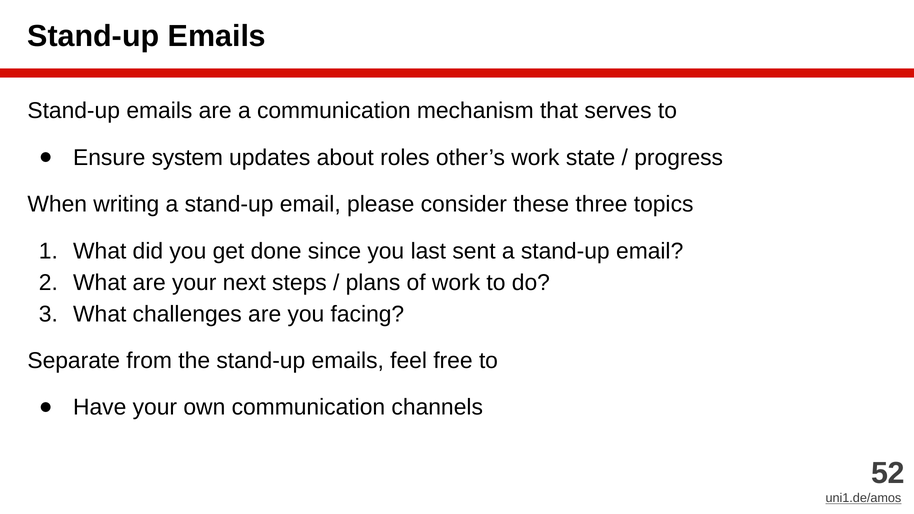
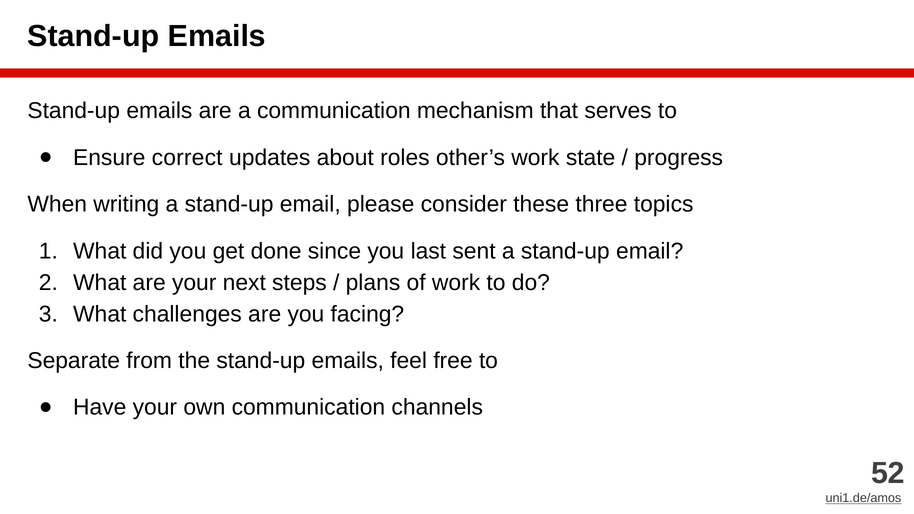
system: system -> correct
